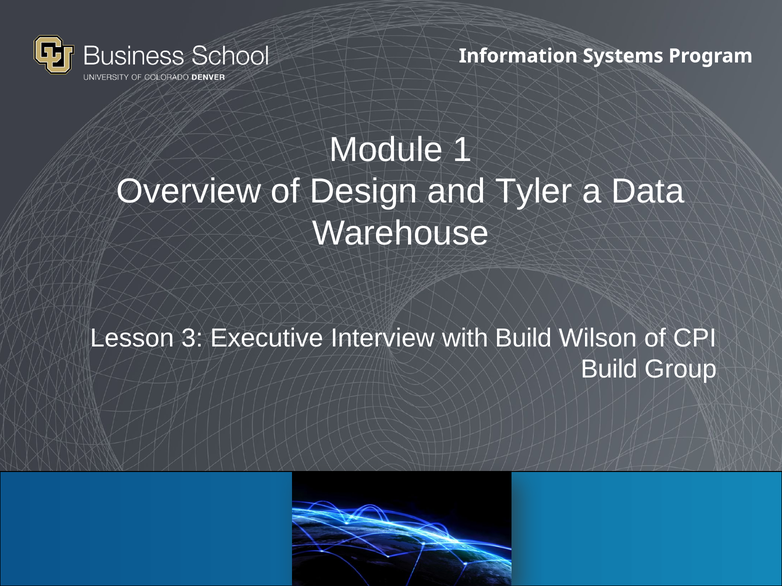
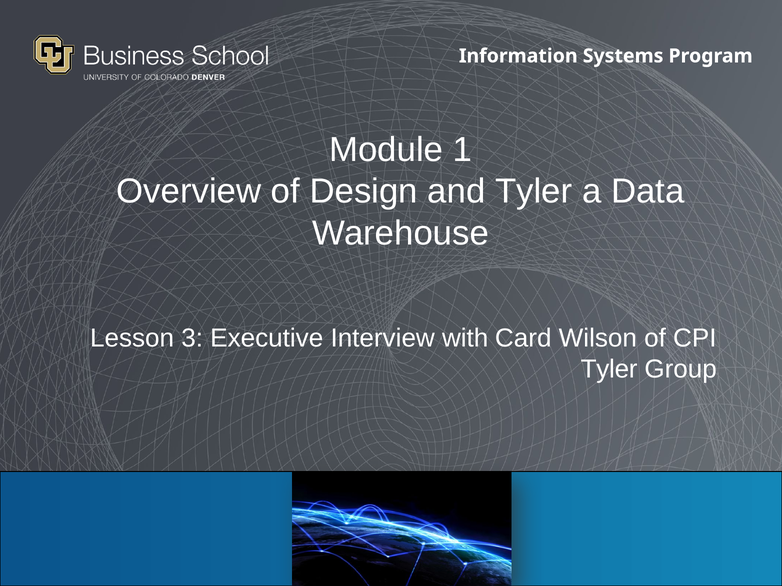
with Build: Build -> Card
Build at (609, 370): Build -> Tyler
